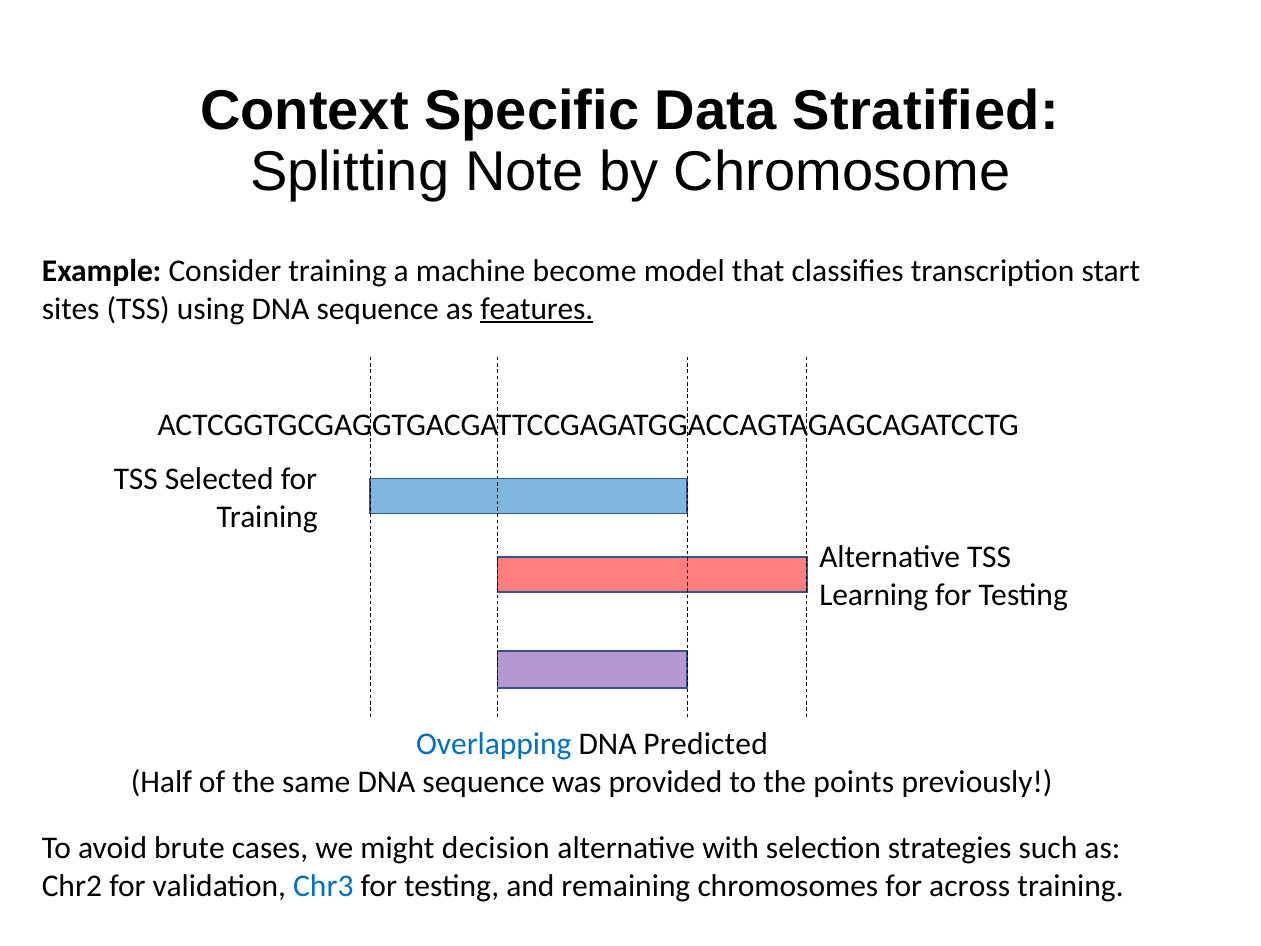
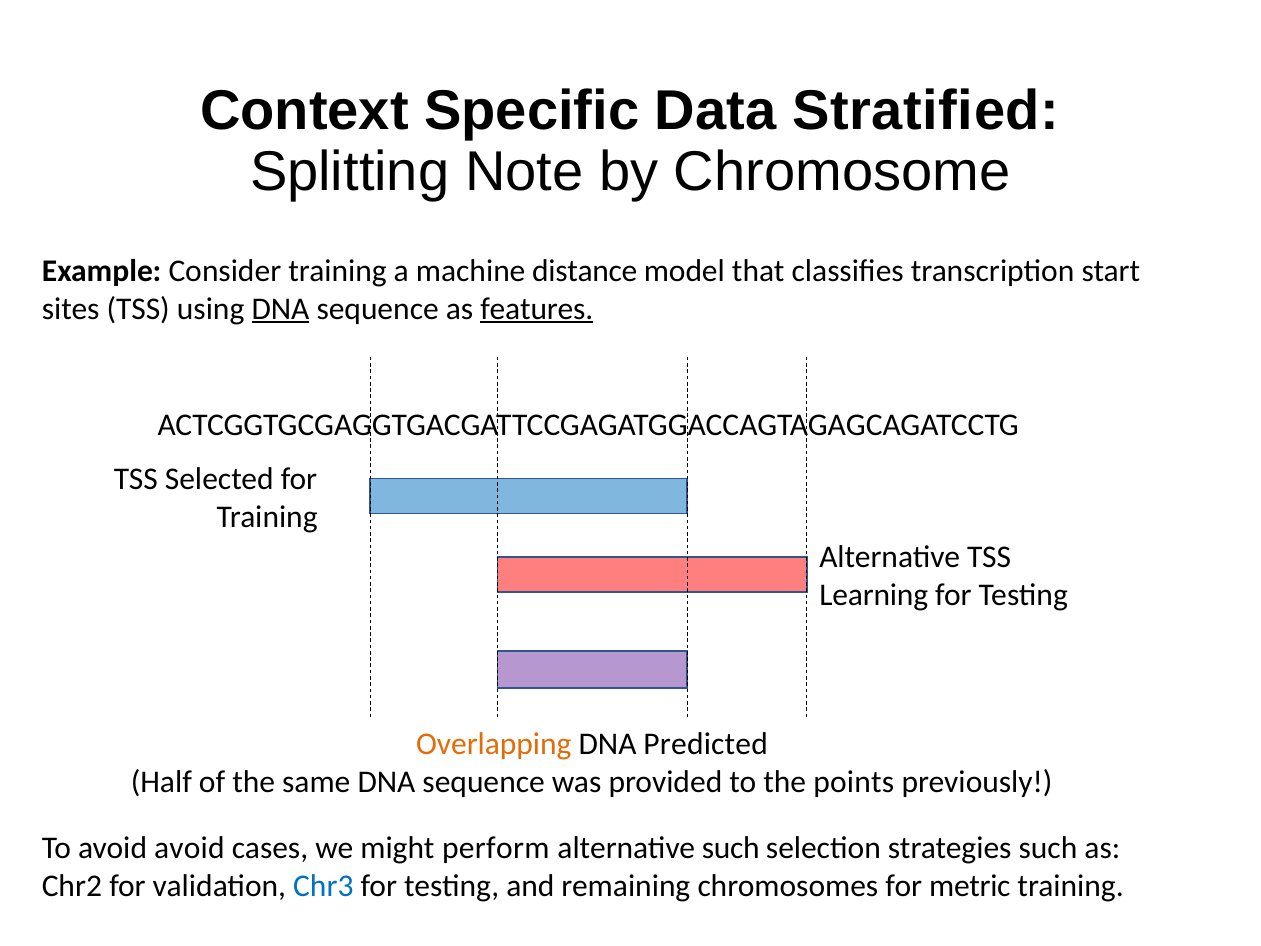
become: become -> distance
DNA at (280, 309) underline: none -> present
Overlapping colour: blue -> orange
avoid brute: brute -> avoid
decision: decision -> perform
alternative with: with -> such
across: across -> metric
